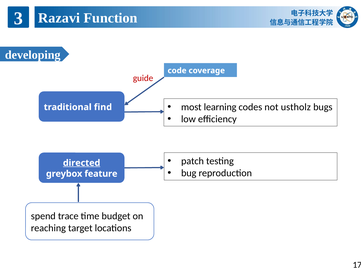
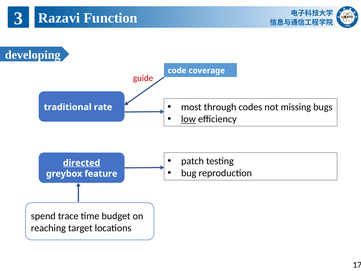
learning: learning -> through
ustholz: ustholz -> missing
find: find -> rate
low underline: none -> present
